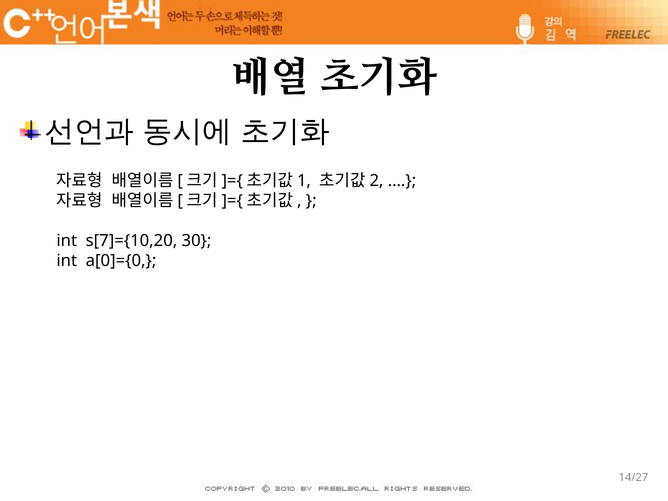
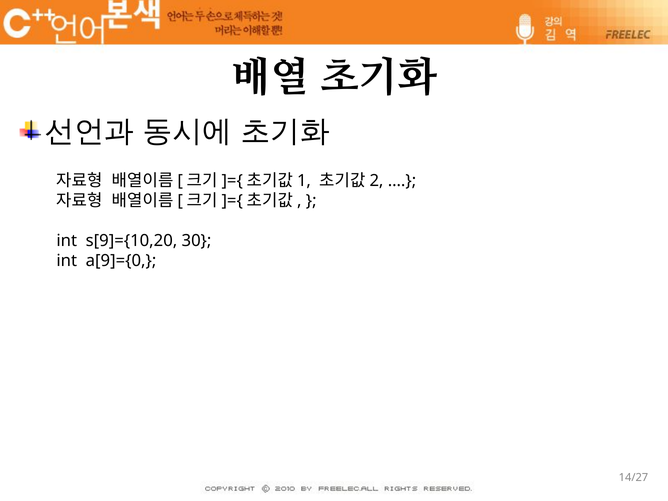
s[7]={10,20: s[7]={10,20 -> s[9]={10,20
a[0]={0: a[0]={0 -> a[9]={0
